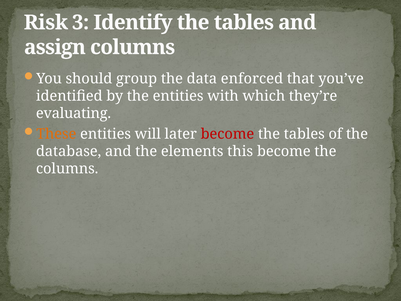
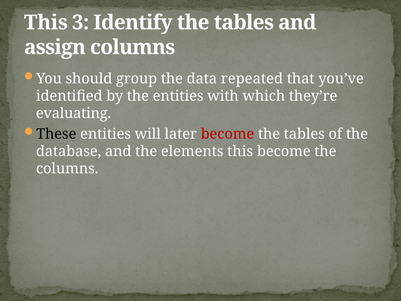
Risk at (46, 23): Risk -> This
enforced: enforced -> repeated
These colour: orange -> black
